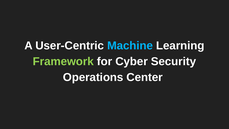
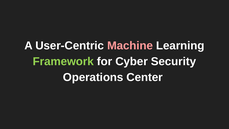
Machine colour: light blue -> pink
